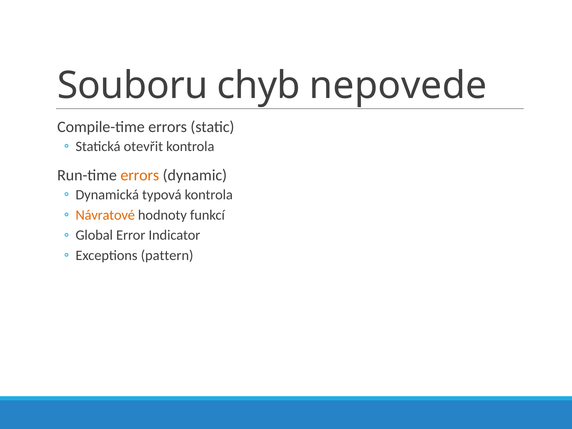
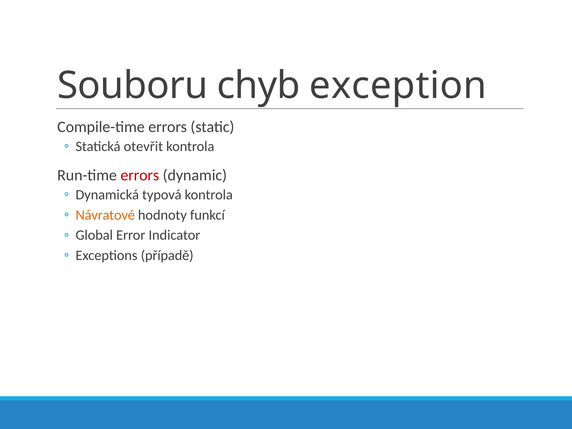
nepovede: nepovede -> exception
errors at (140, 175) colour: orange -> red
pattern: pattern -> případě
